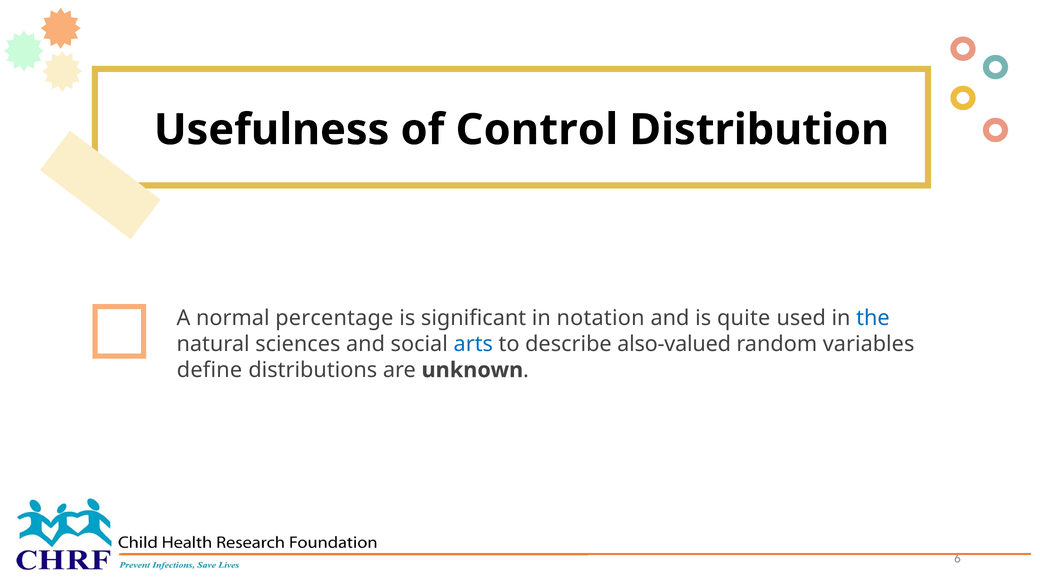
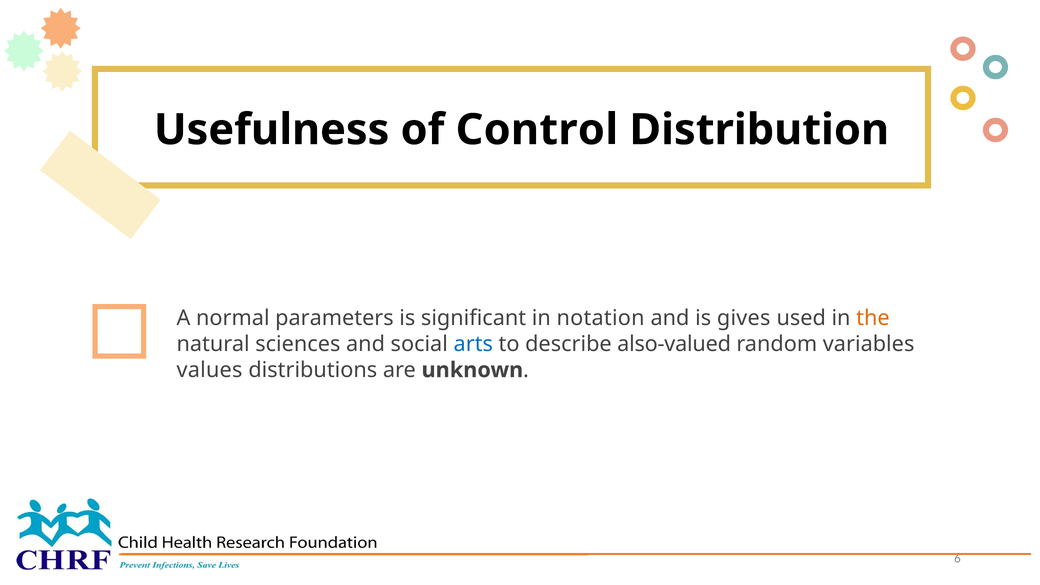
percentage: percentage -> parameters
quite: quite -> gives
the colour: blue -> orange
define: define -> values
